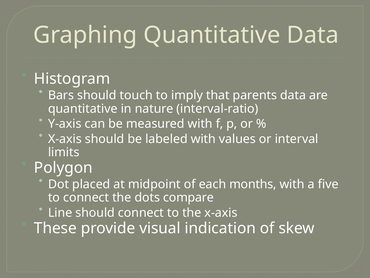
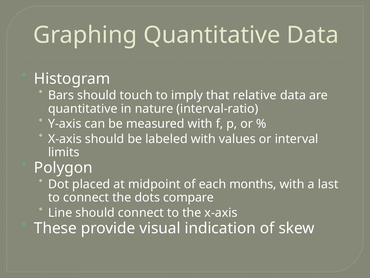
parents: parents -> relative
five: five -> last
